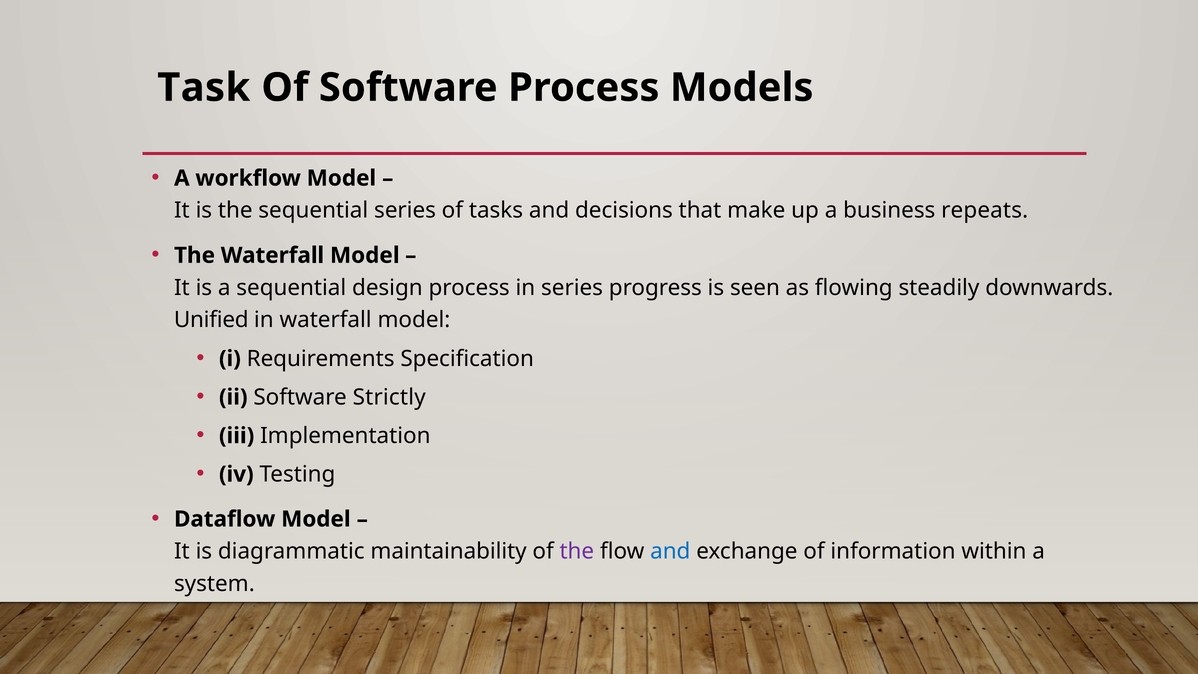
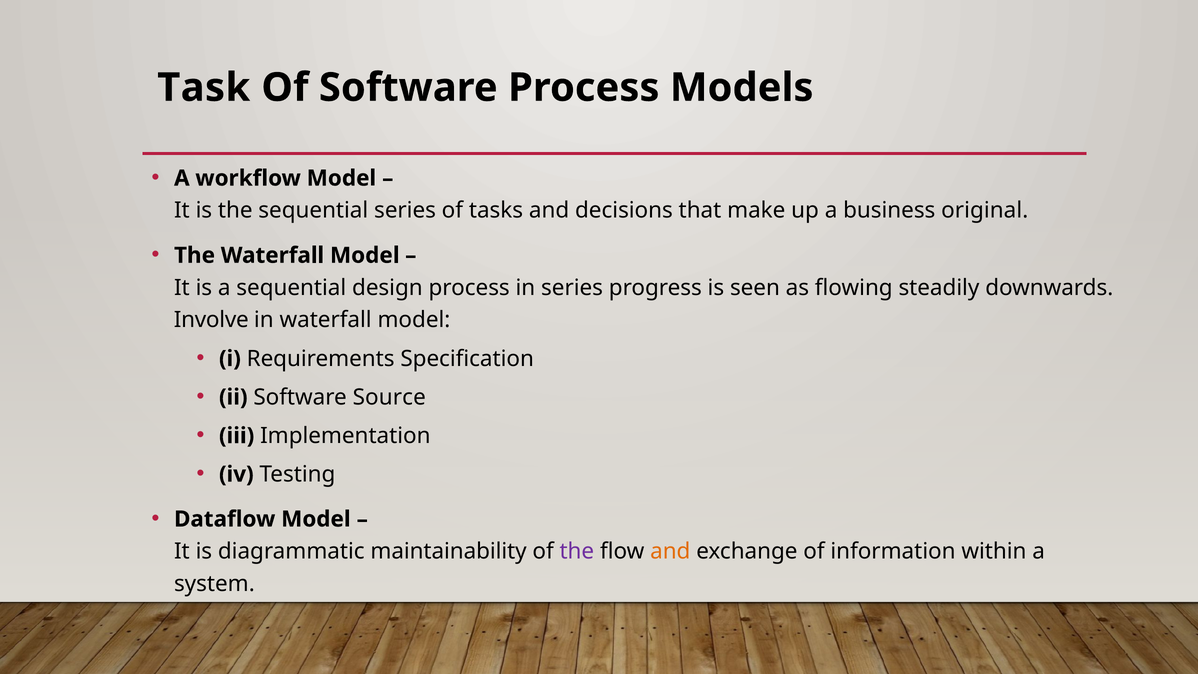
repeats: repeats -> original
Unified: Unified -> Involve
Strictly: Strictly -> Source
and at (670, 551) colour: blue -> orange
